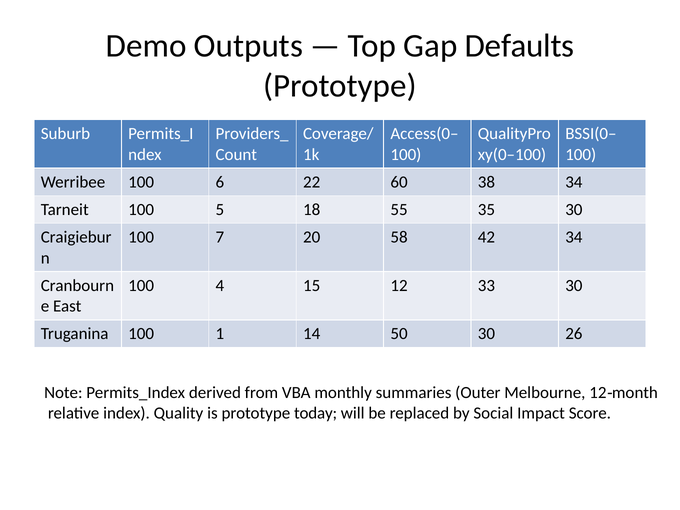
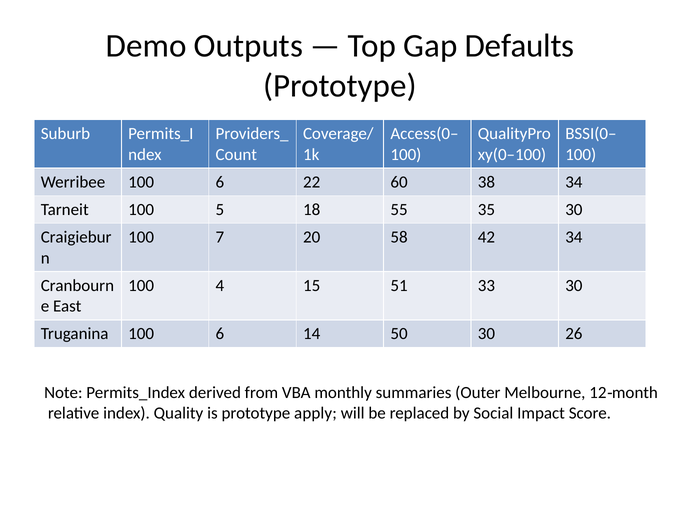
15 12: 12 -> 51
Truganina 100 1: 1 -> 6
today: today -> apply
